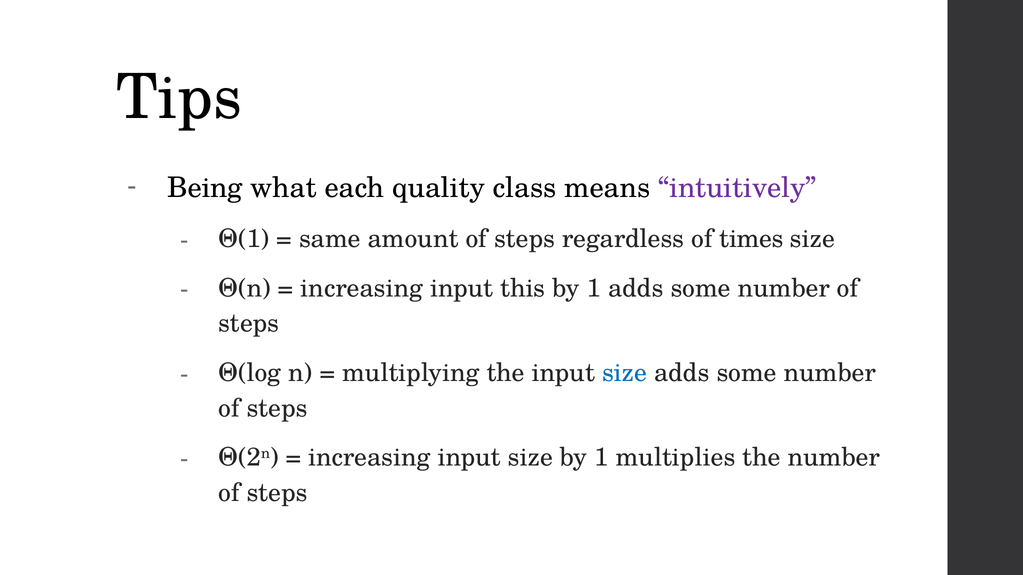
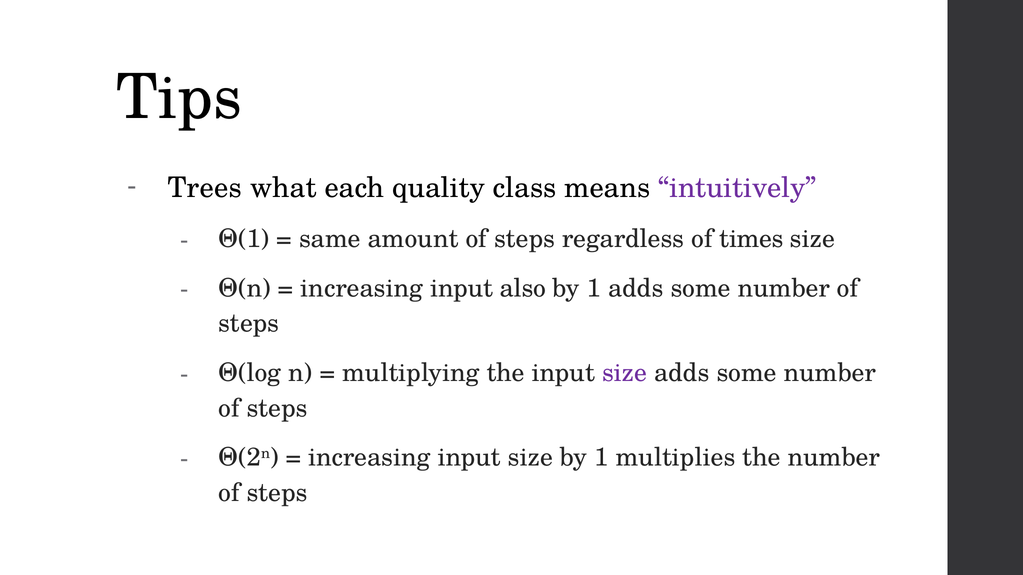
Being: Being -> Trees
this: this -> also
size at (625, 373) colour: blue -> purple
